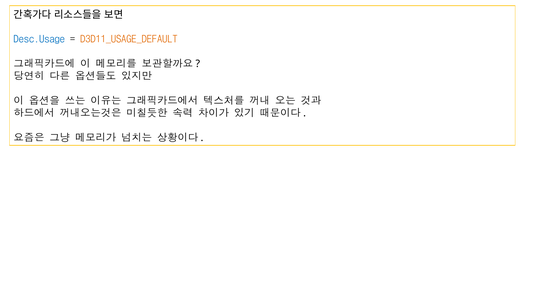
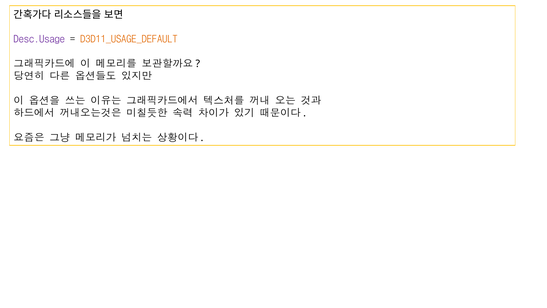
Desc.Usage colour: blue -> purple
